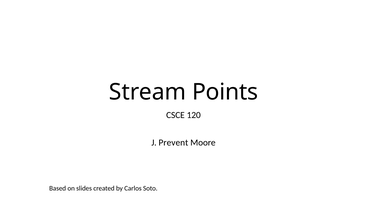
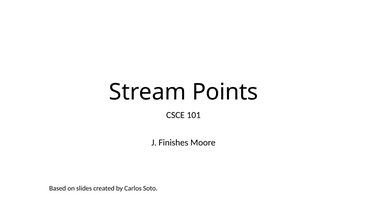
120: 120 -> 101
Prevent: Prevent -> Finishes
